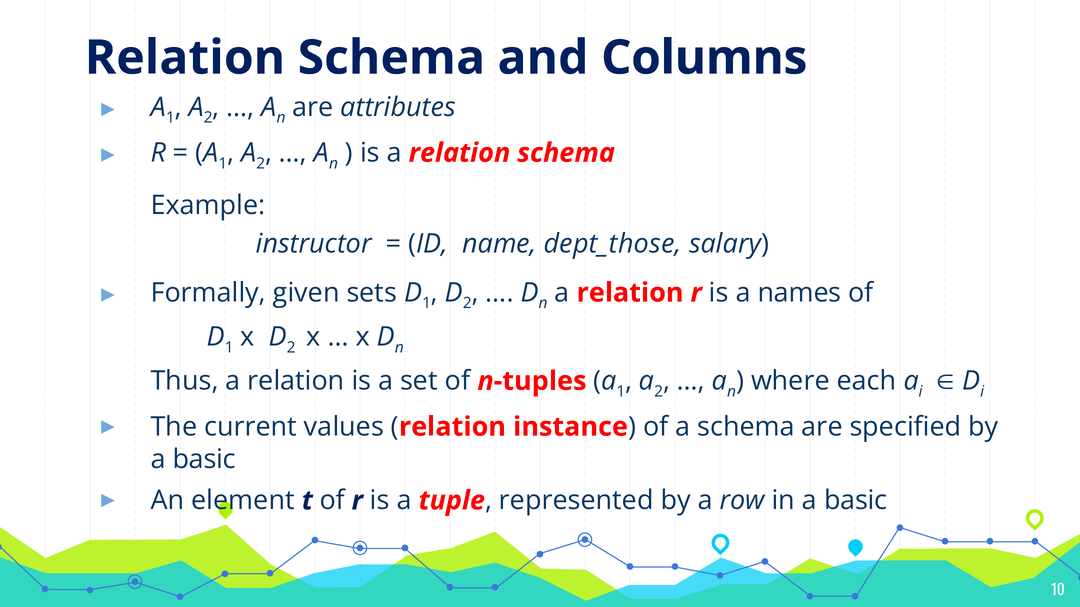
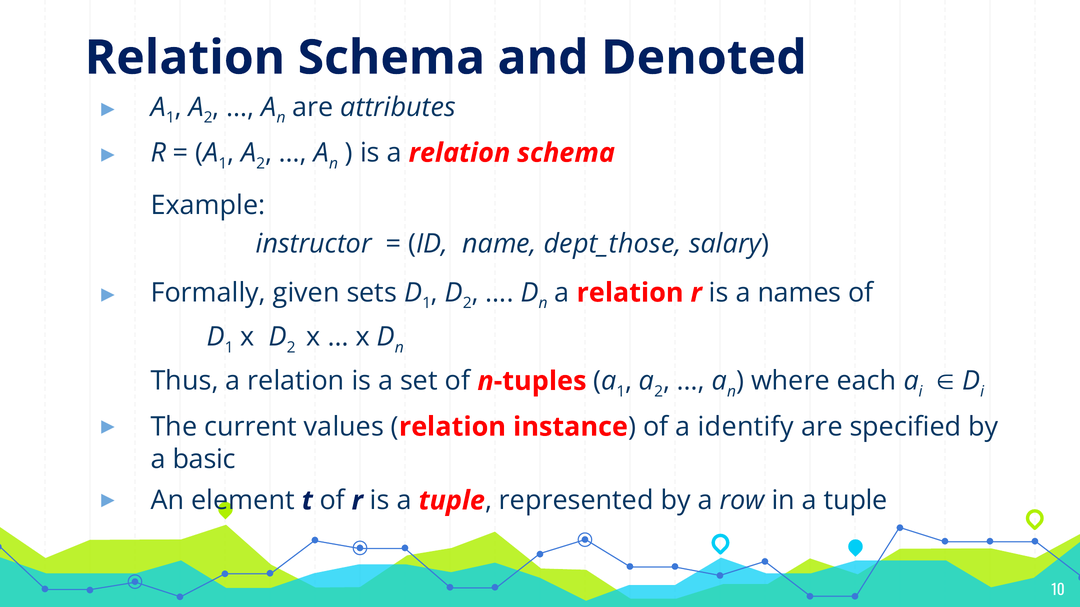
Columns: Columns -> Denoted
a schema: schema -> identify
in a basic: basic -> tuple
